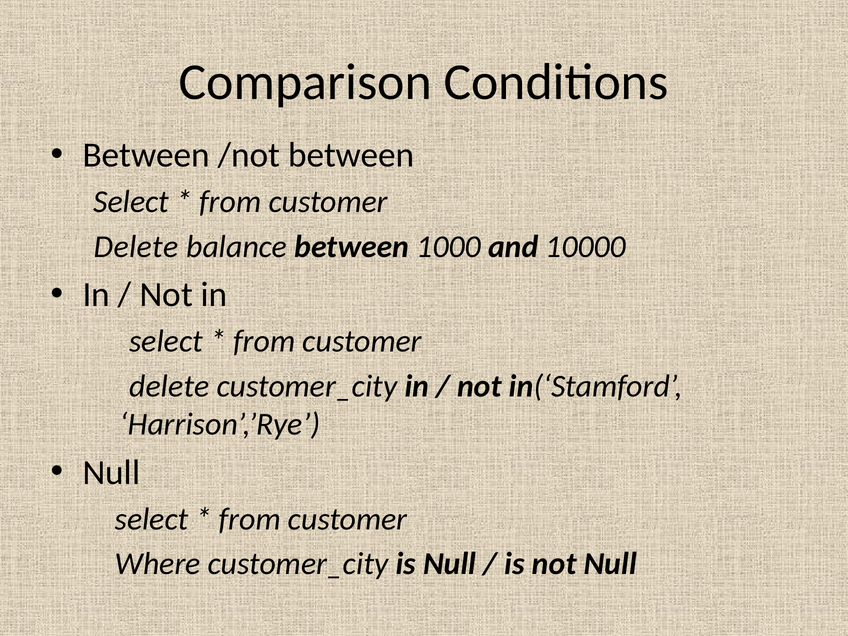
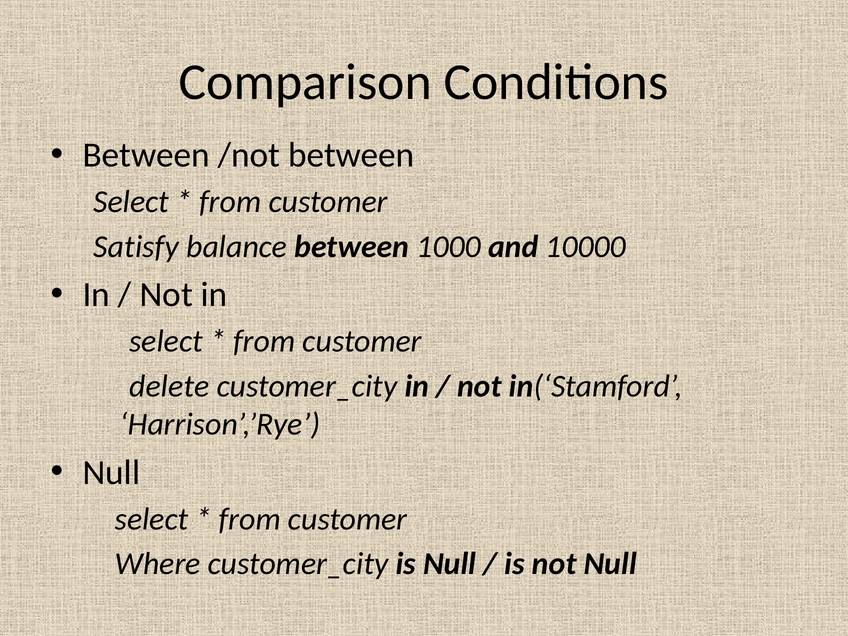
Delete at (136, 247): Delete -> Satisfy
